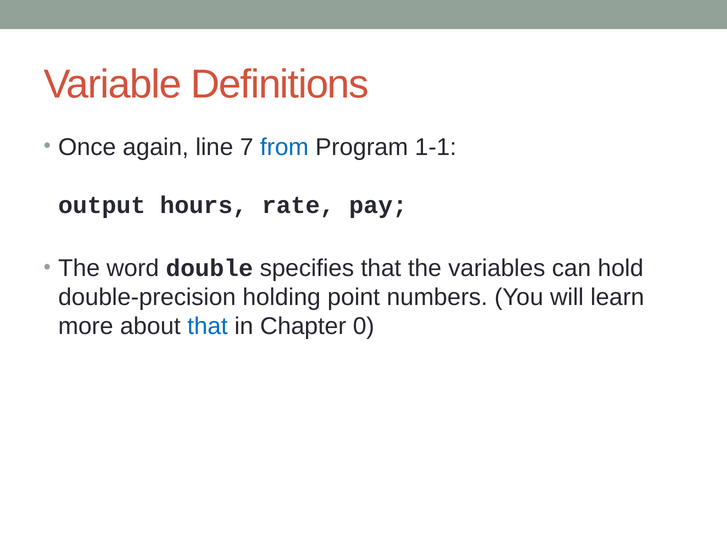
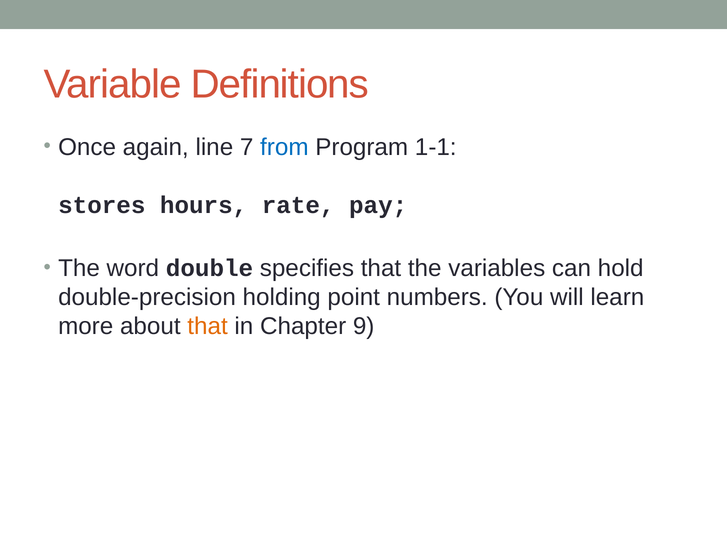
output: output -> stores
that at (208, 326) colour: blue -> orange
0: 0 -> 9
